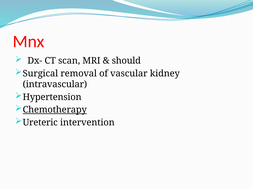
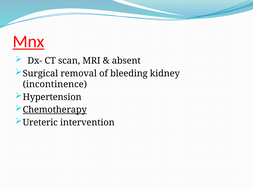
Mnx underline: none -> present
should: should -> absent
vascular: vascular -> bleeding
intravascular: intravascular -> incontinence
